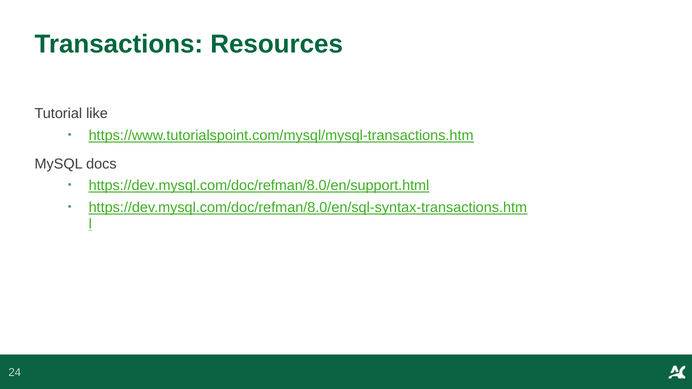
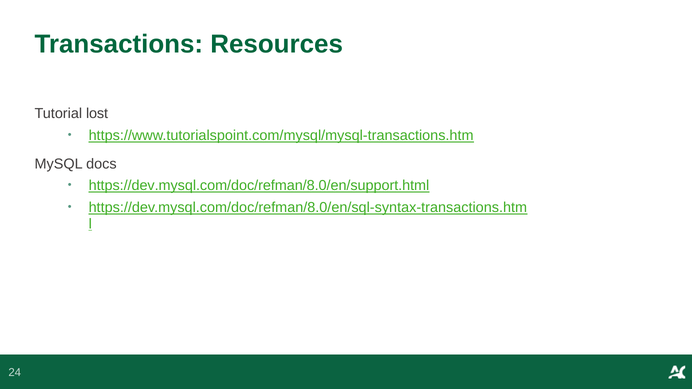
like: like -> lost
